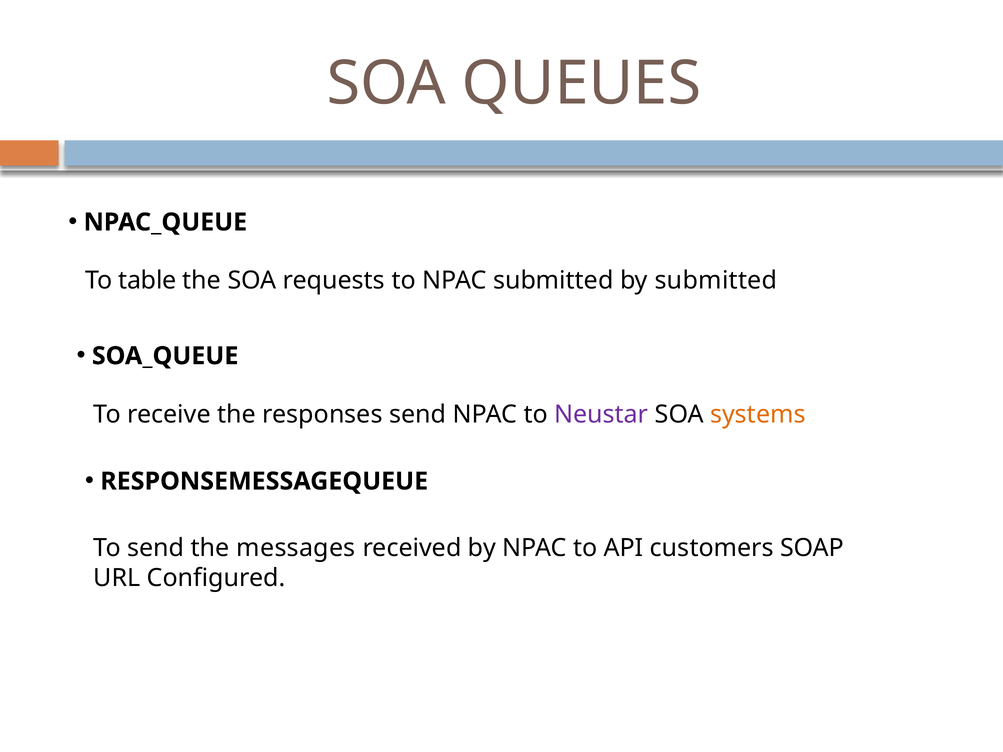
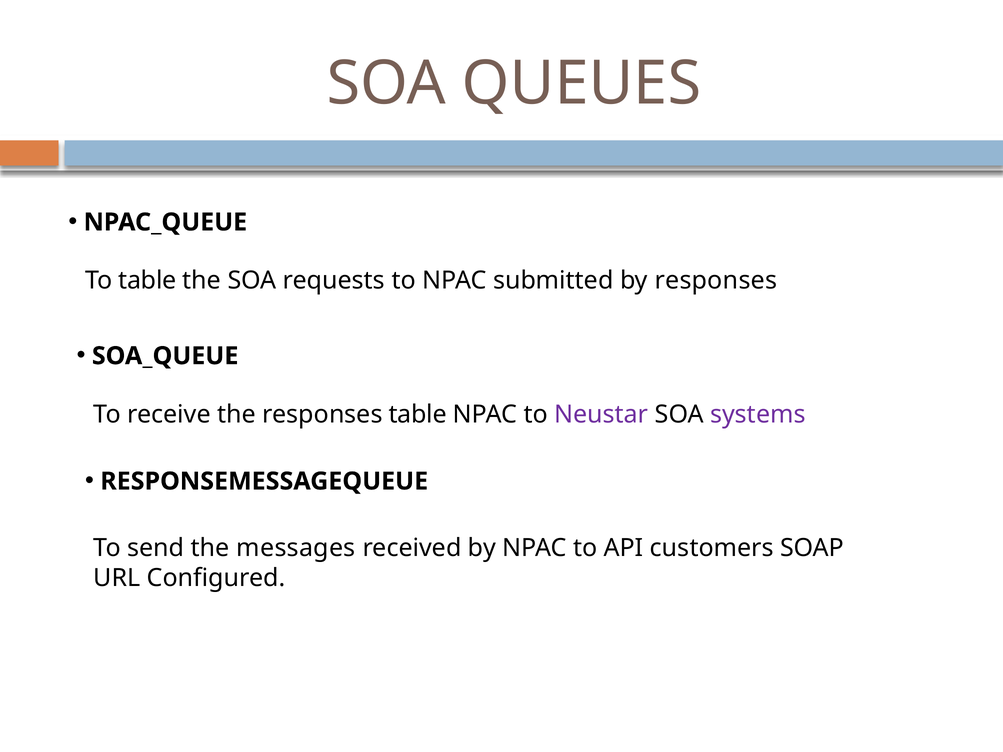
by submitted: submitted -> responses
responses send: send -> table
systems colour: orange -> purple
